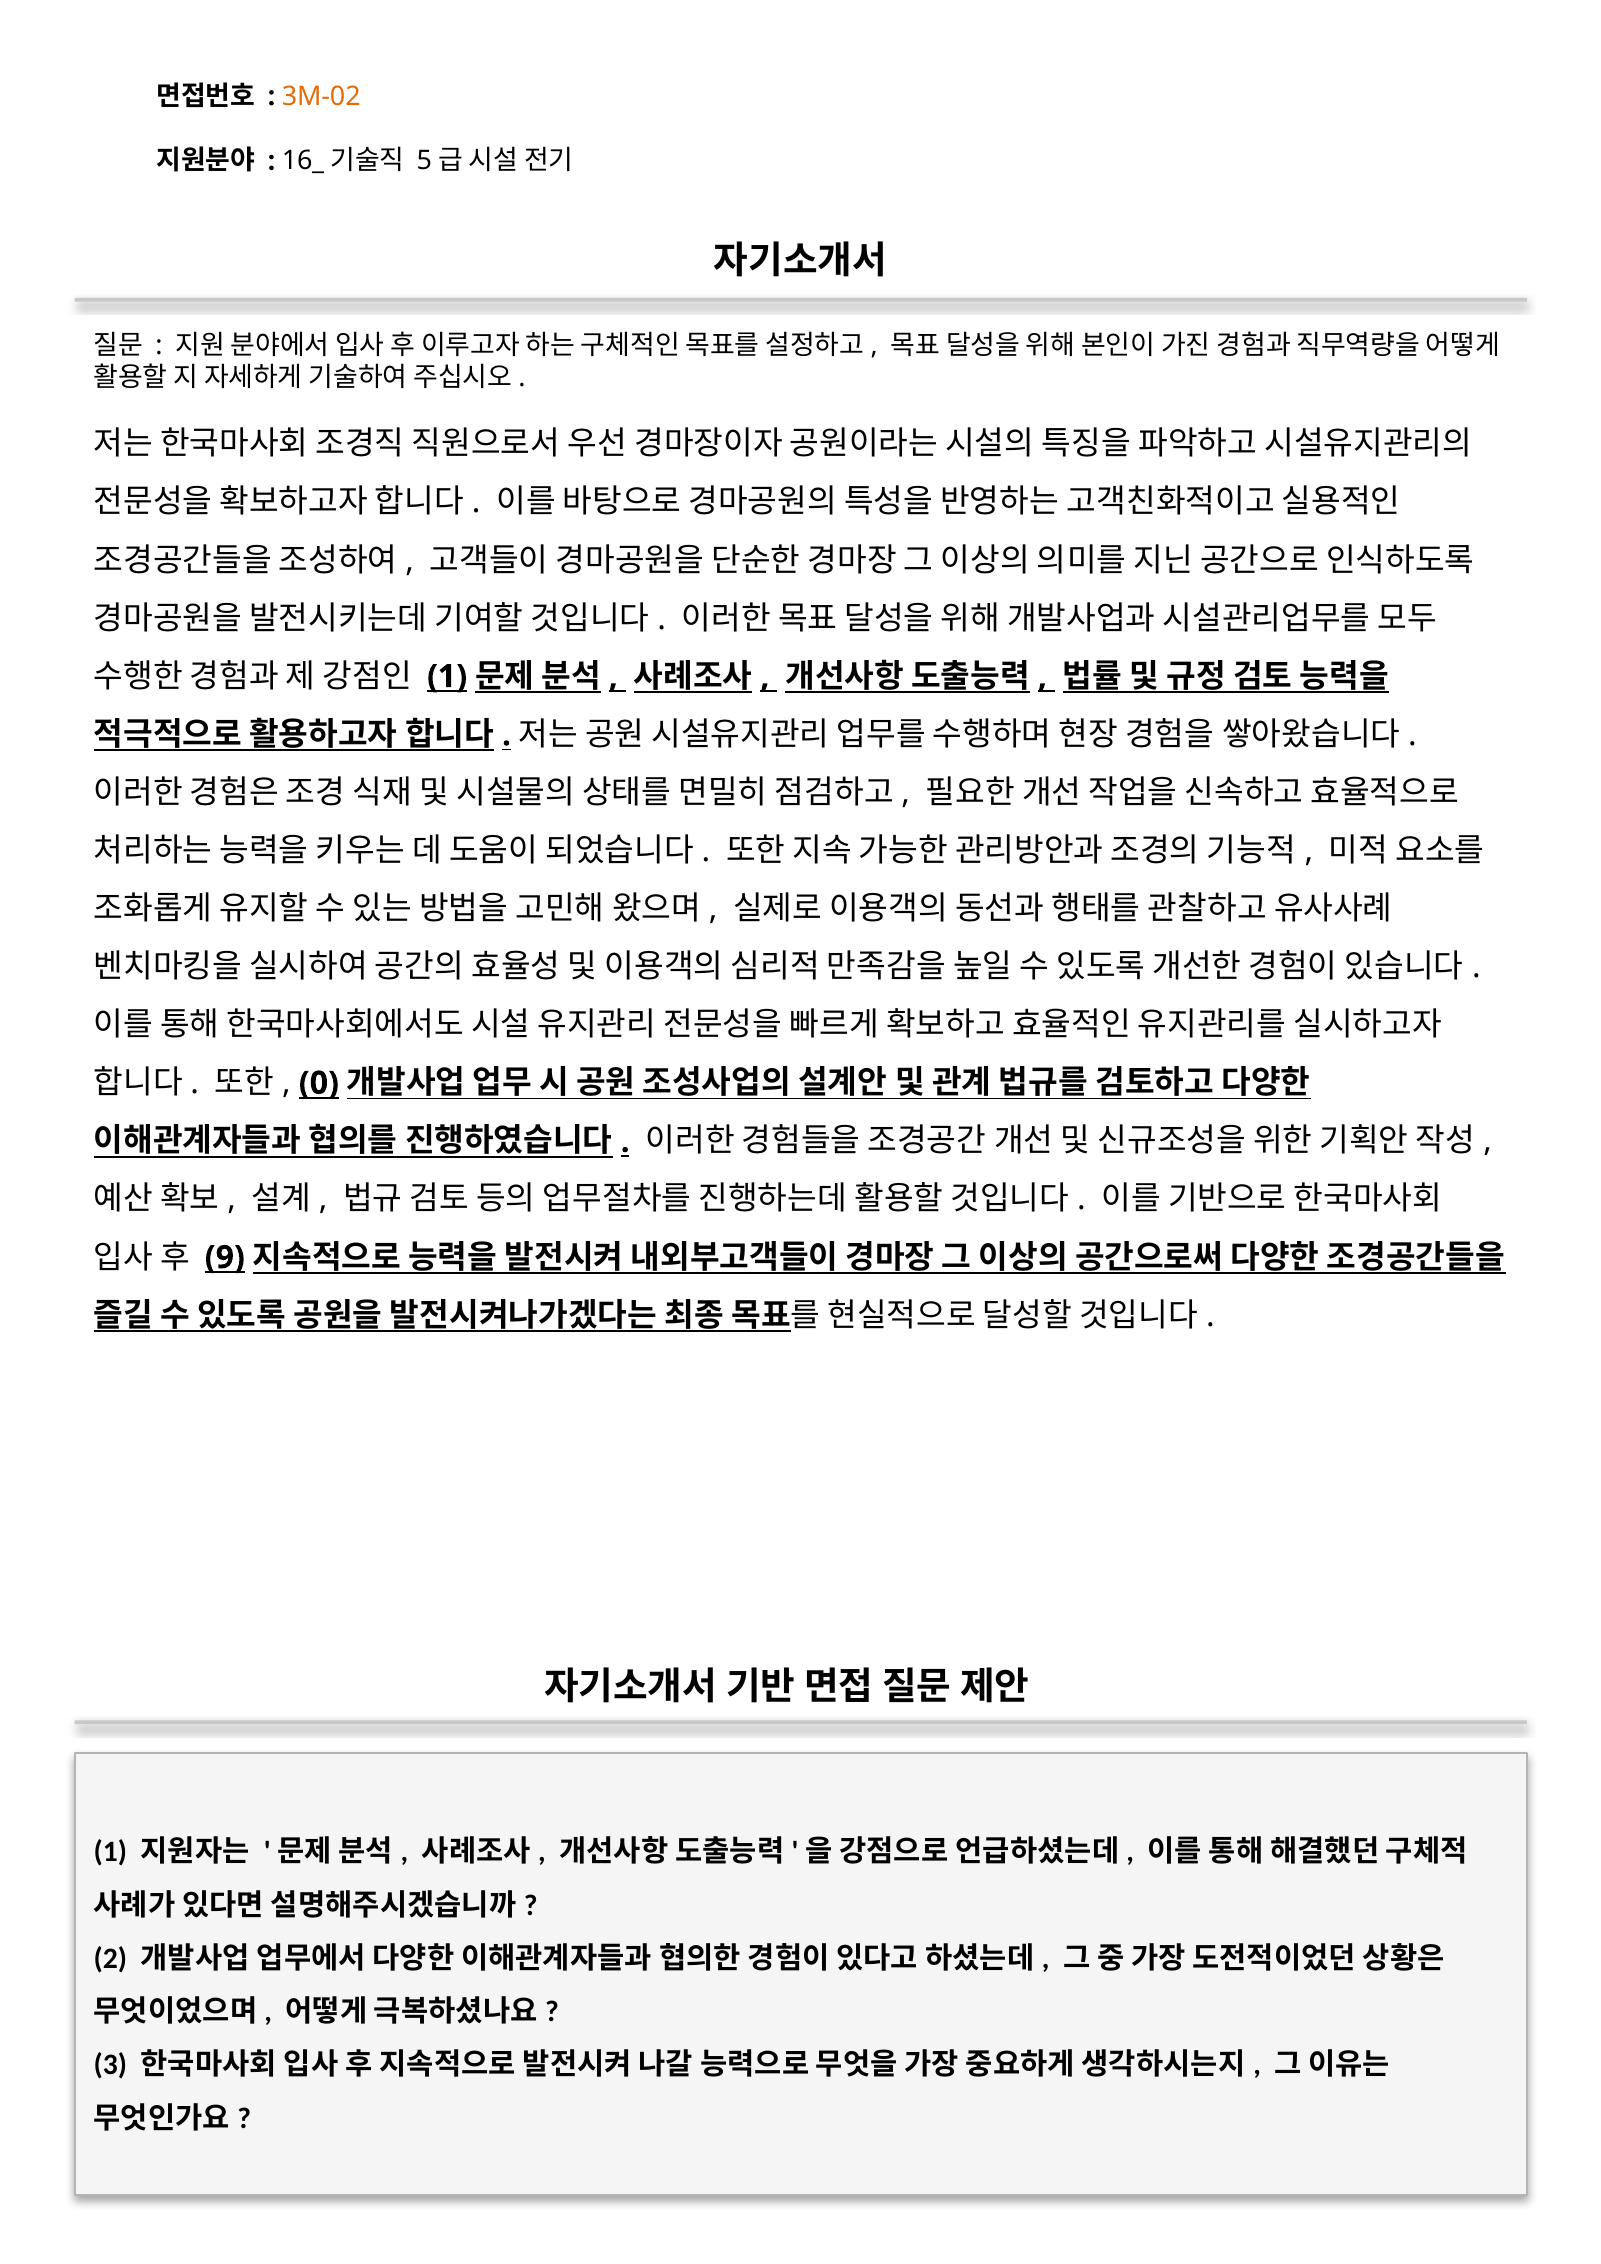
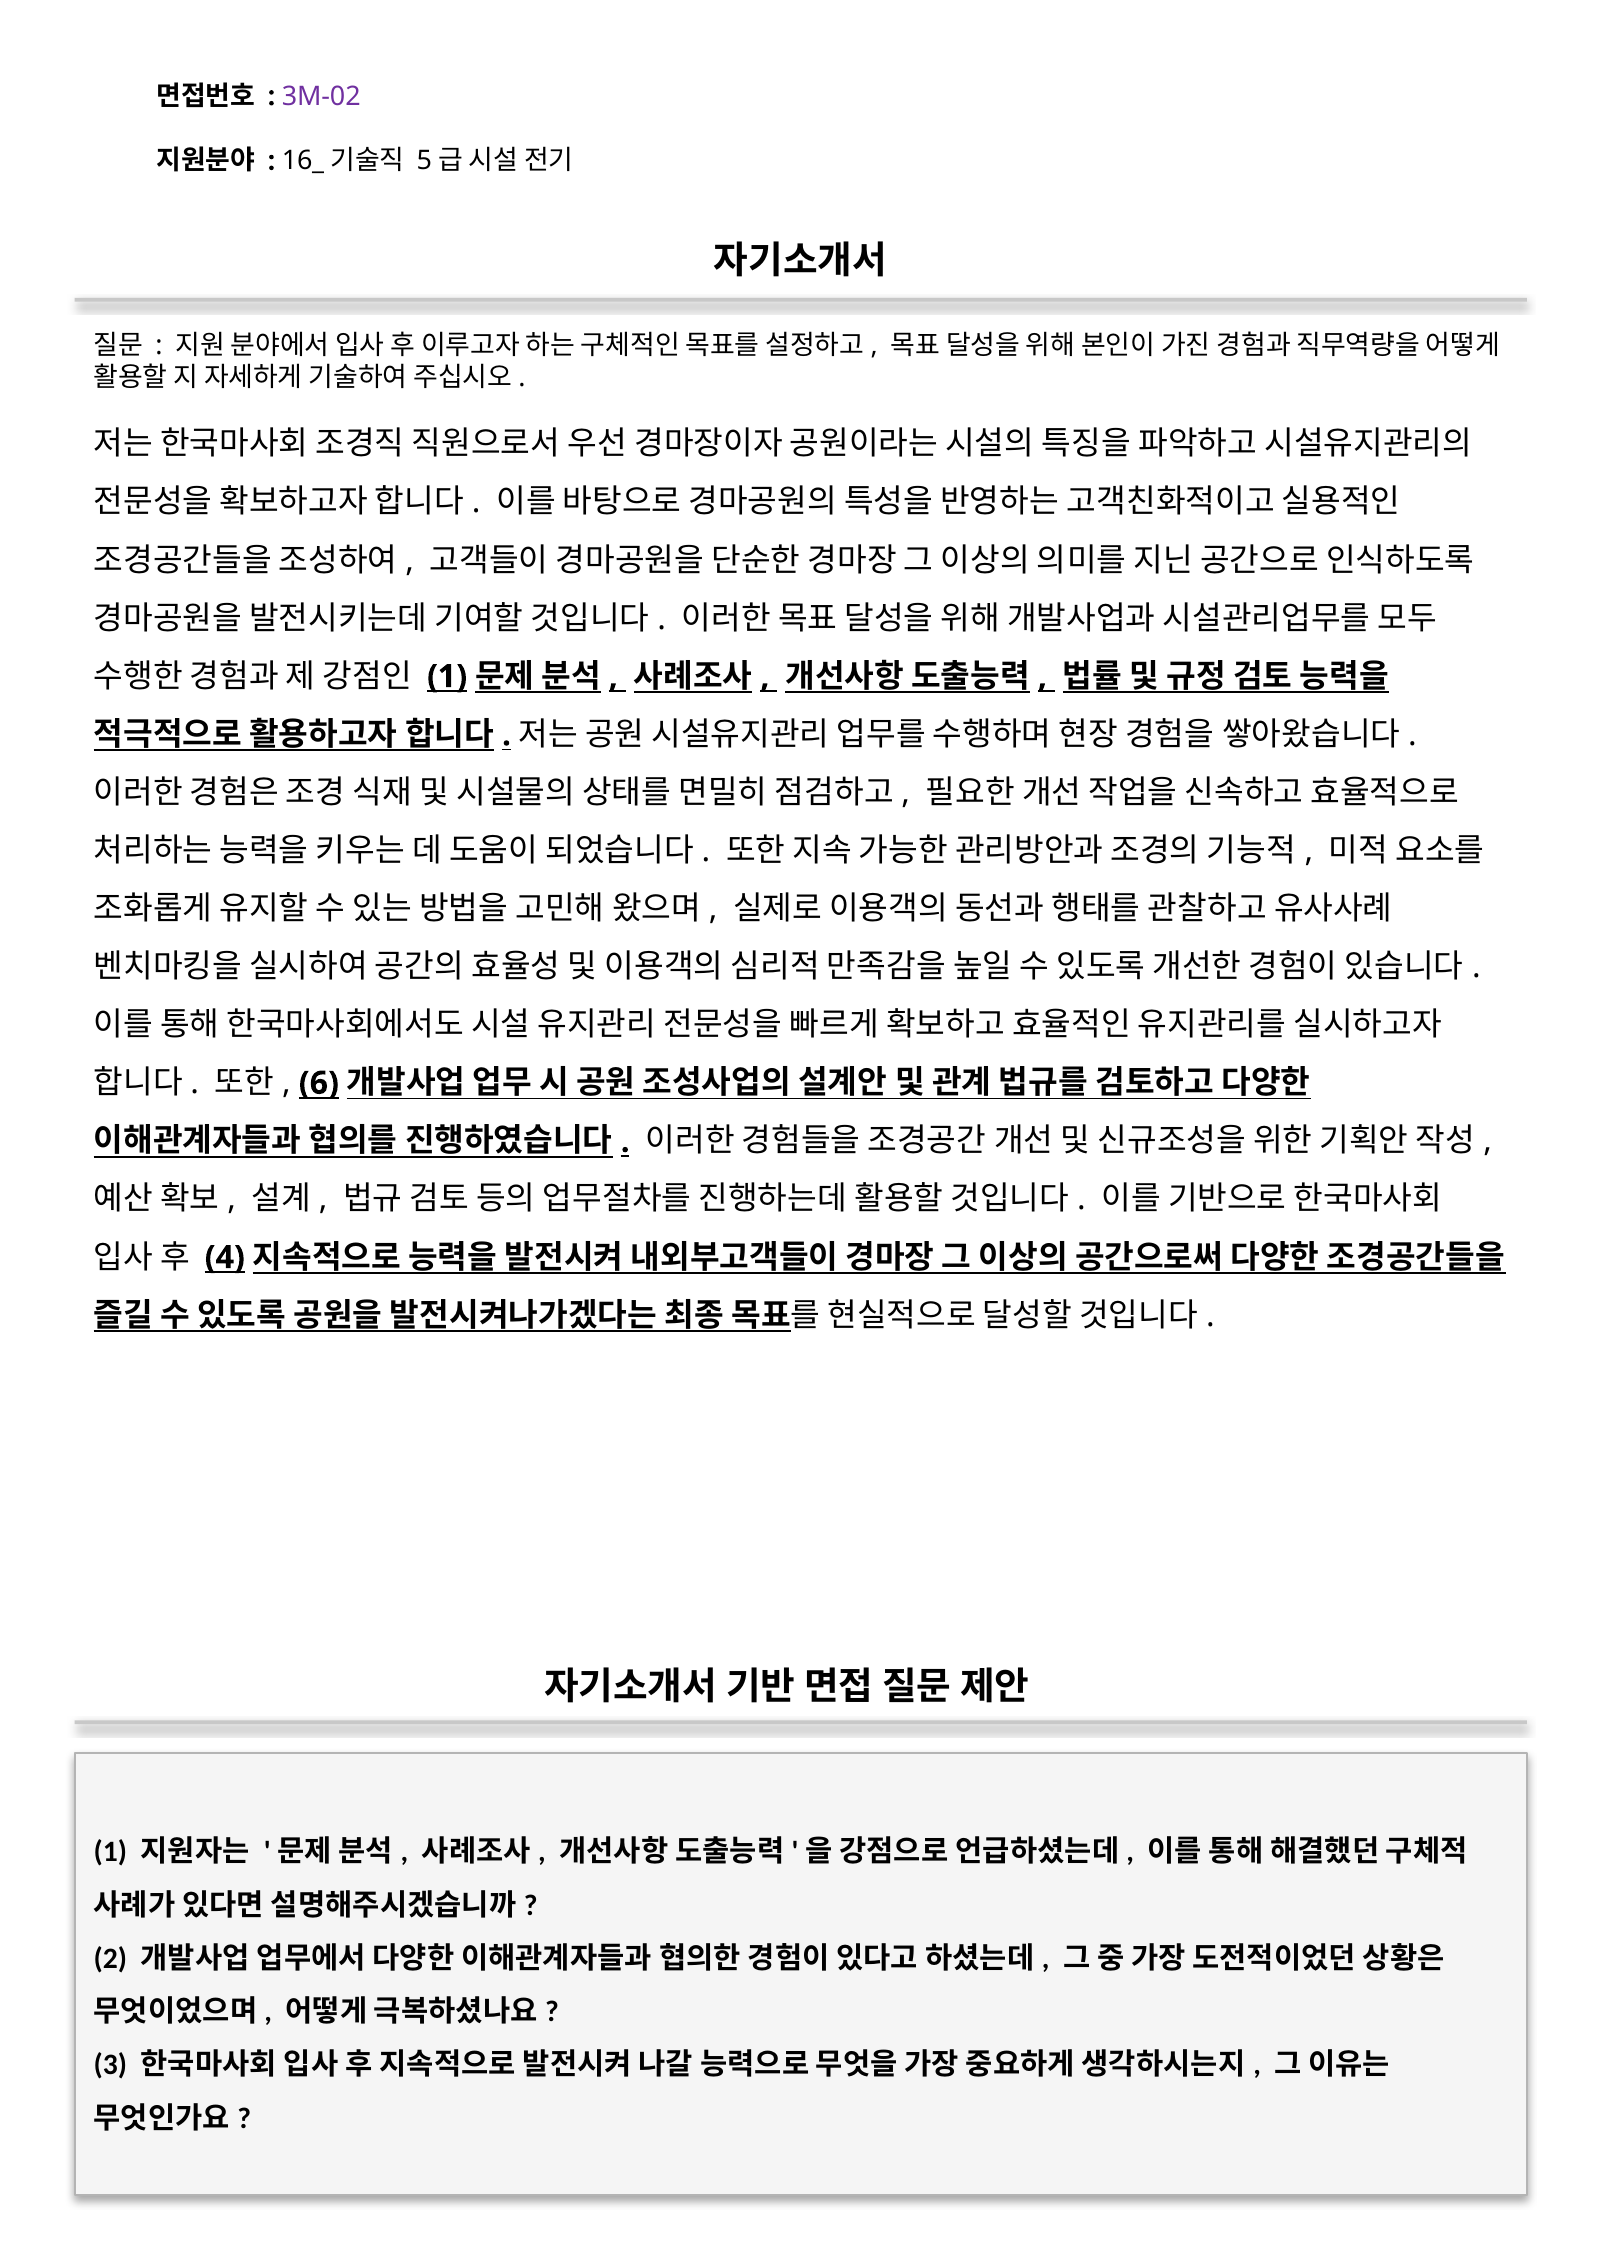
3M-02 colour: orange -> purple
0: 0 -> 6
9: 9 -> 4
